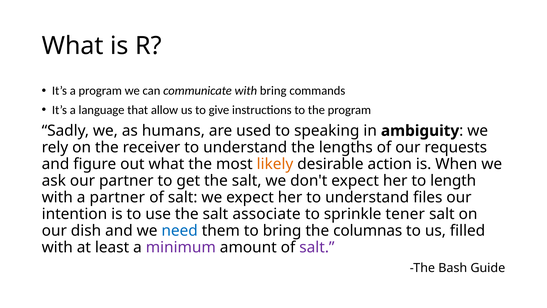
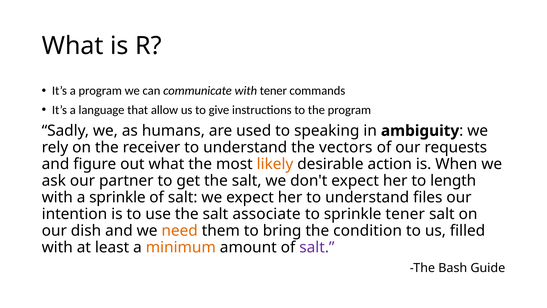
with bring: bring -> tener
lengths: lengths -> vectors
a partner: partner -> sprinkle
need colour: blue -> orange
columnas: columnas -> condition
minimum colour: purple -> orange
